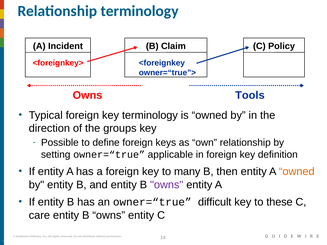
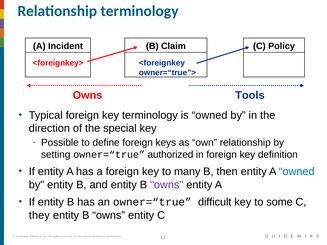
groups: groups -> special
applicable: applicable -> authorized
owned at (297, 172) colour: orange -> blue
these: these -> some
care: care -> they
